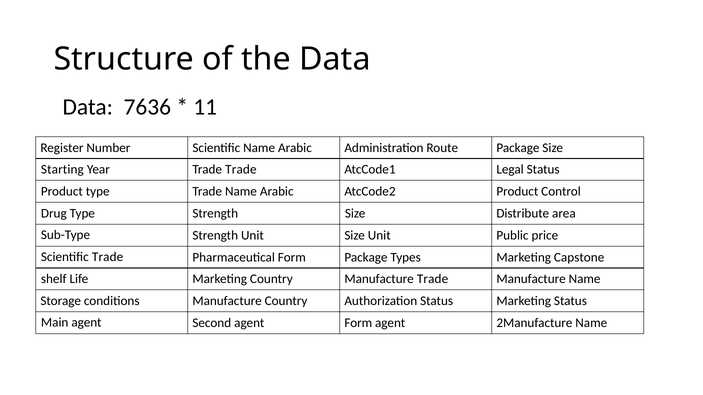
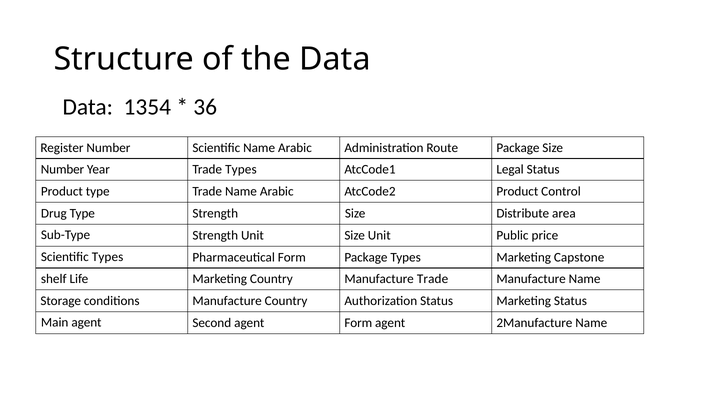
7636: 7636 -> 1354
11: 11 -> 36
Starting at (62, 170): Starting -> Number
Trade Trade: Trade -> Types
Scientific Trade: Trade -> Types
